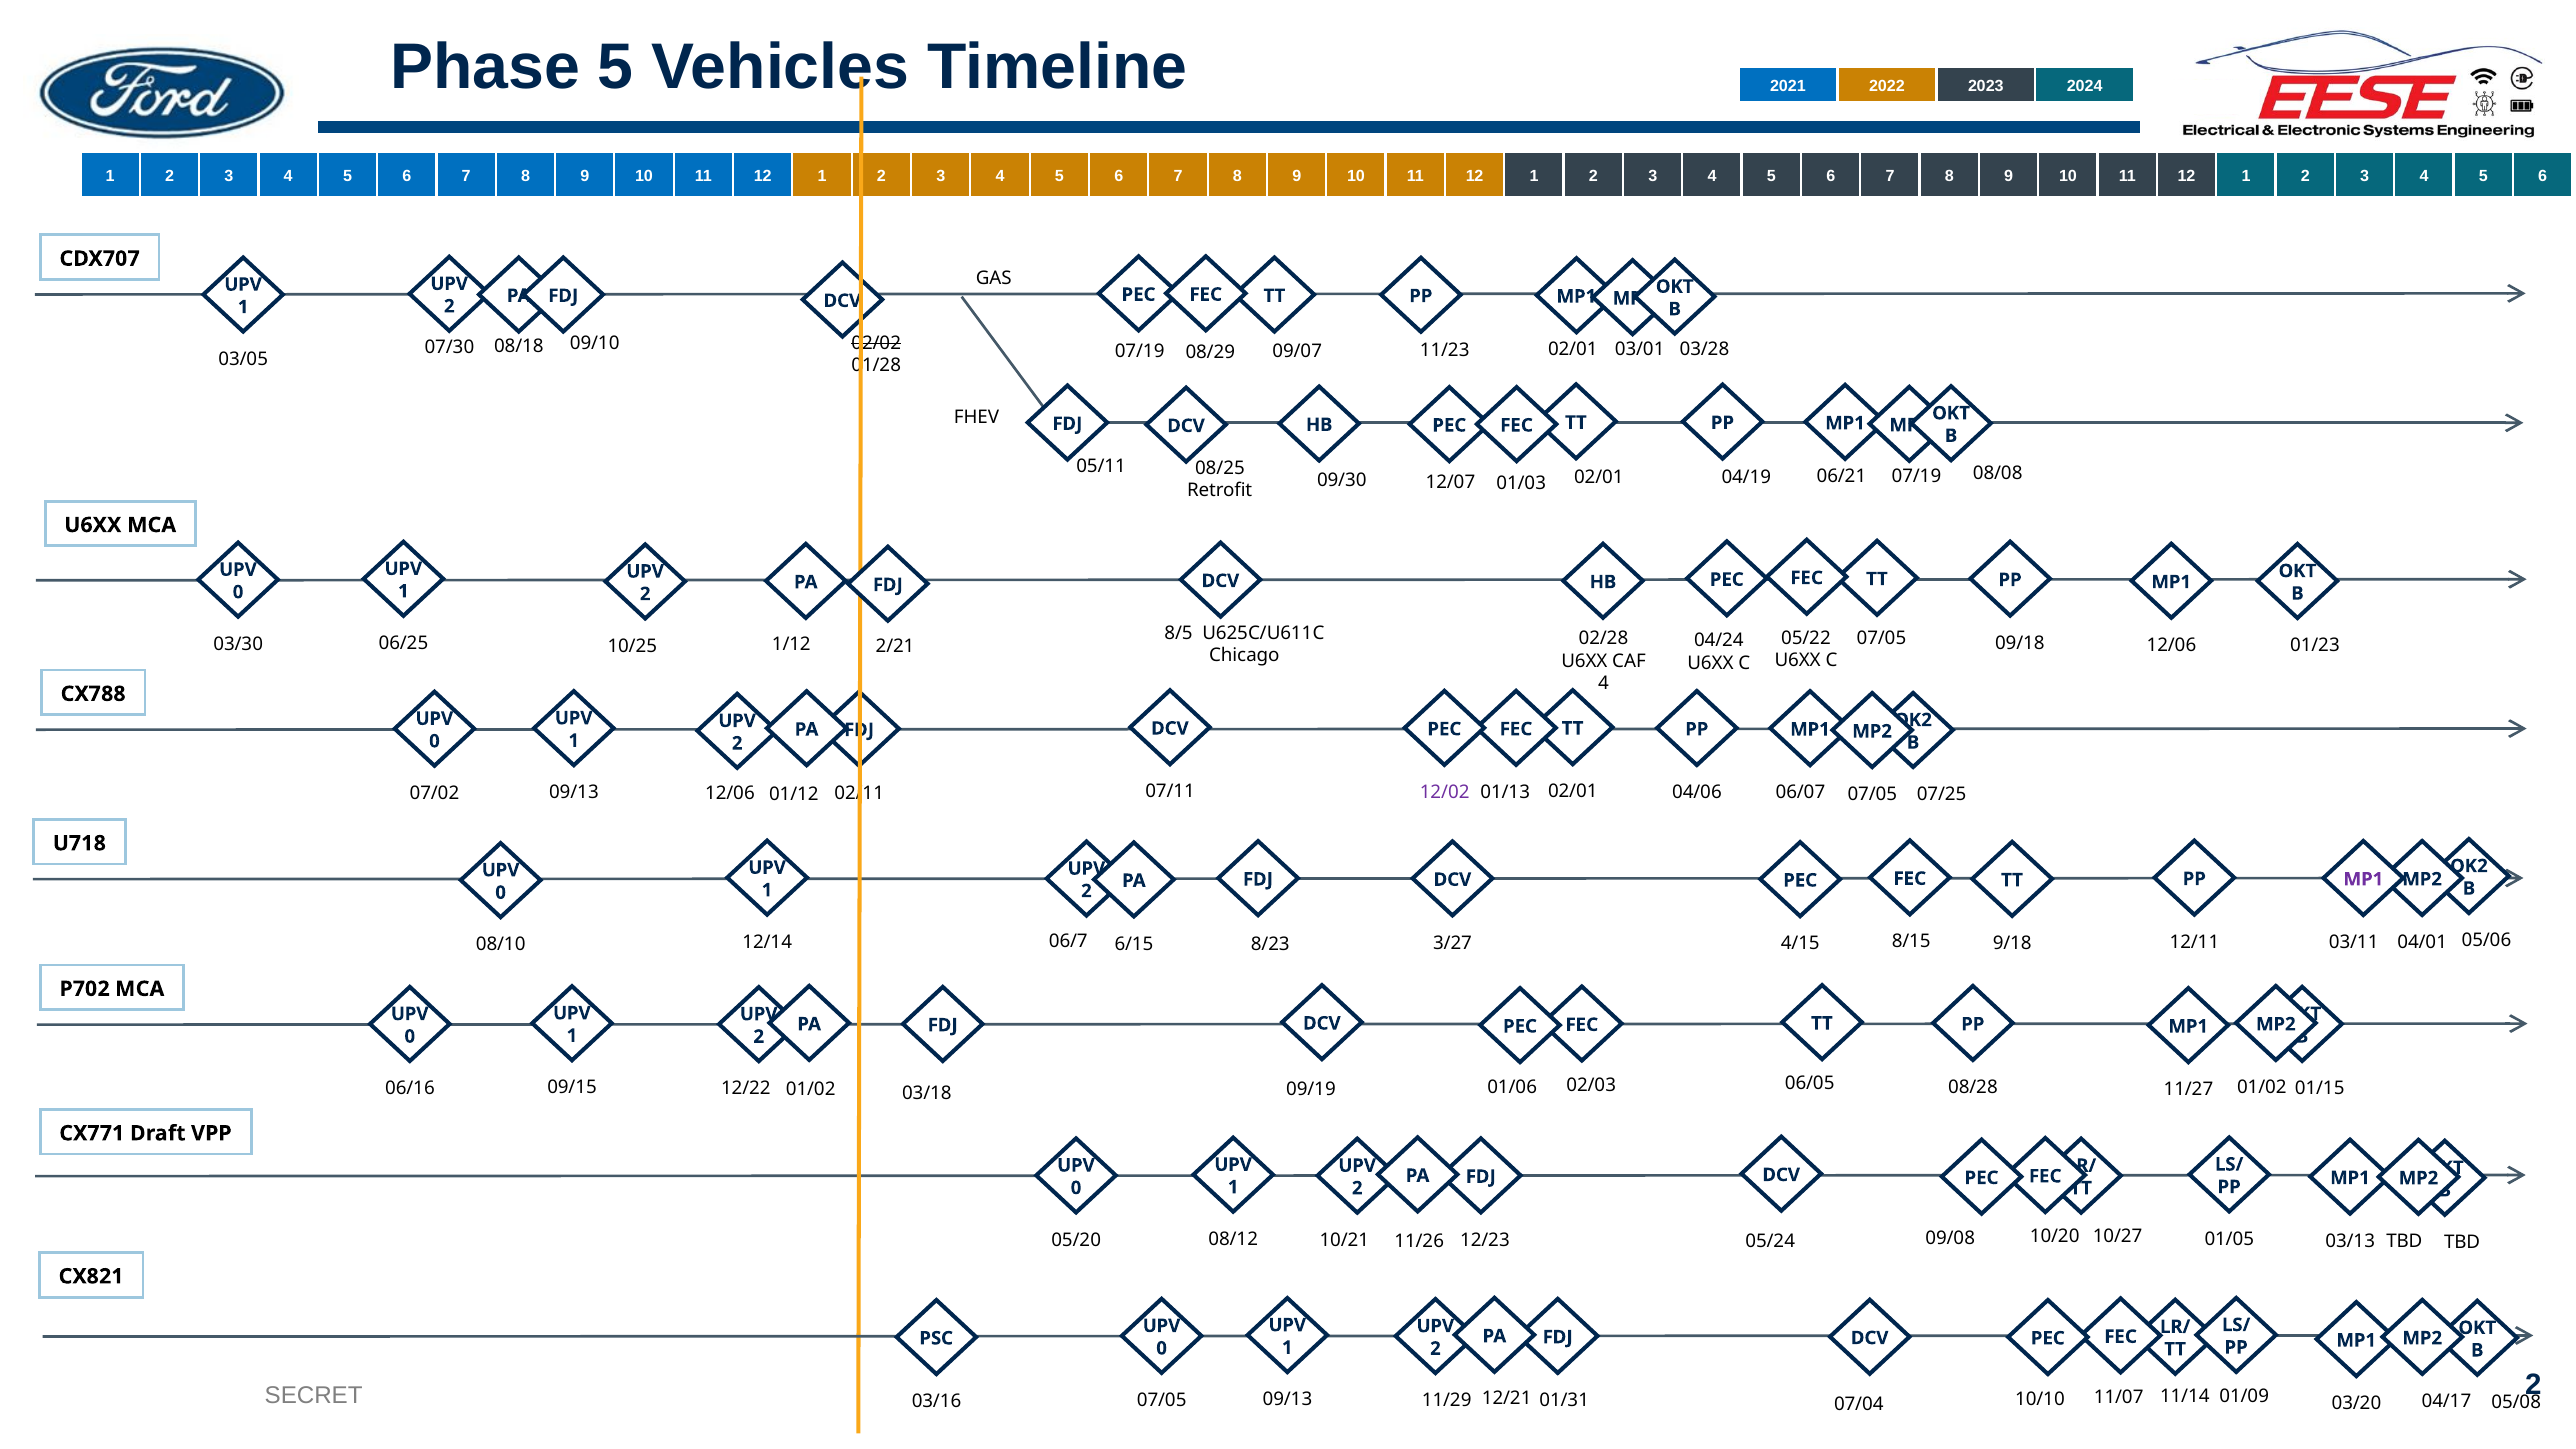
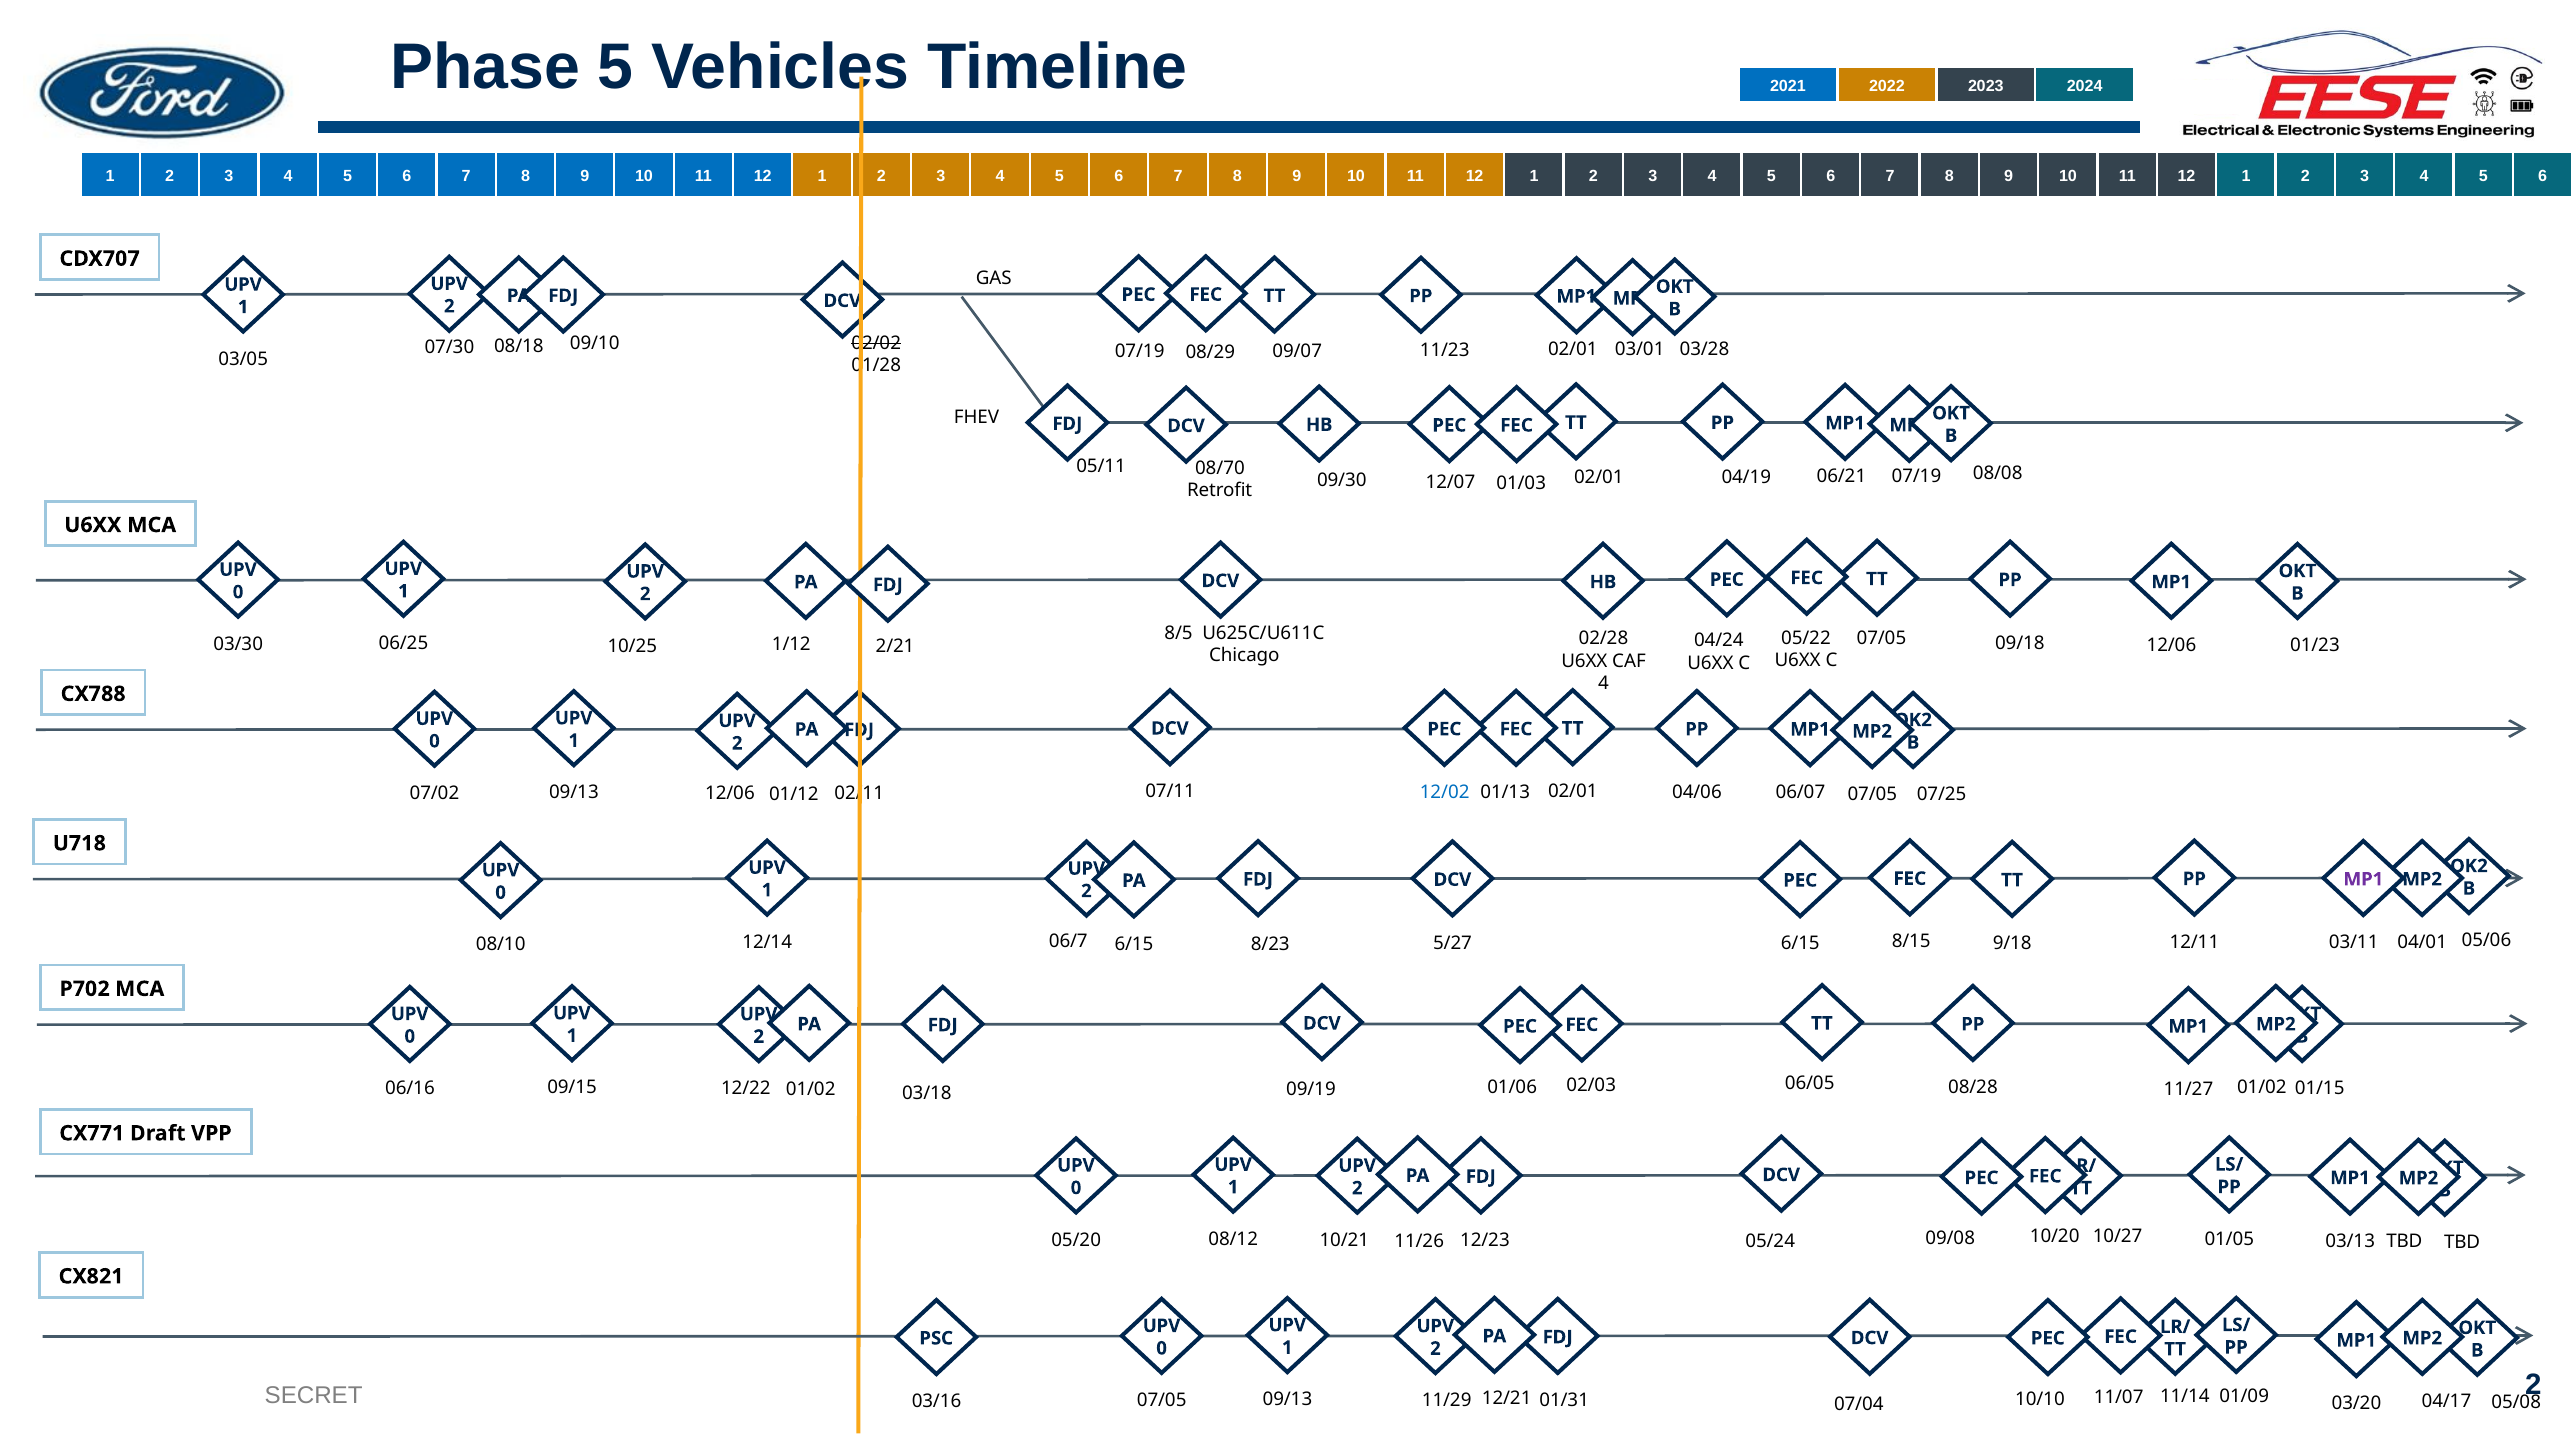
08/25: 08/25 -> 08/70
12/02 colour: purple -> blue
3/27: 3/27 -> 5/27
4/15 at (1800, 944): 4/15 -> 6/15
